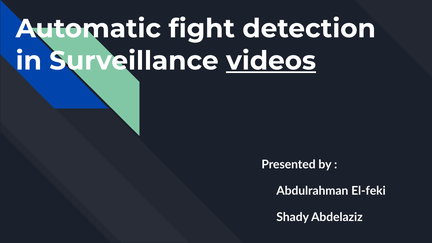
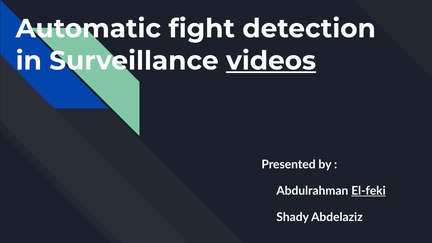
El-feki underline: none -> present
